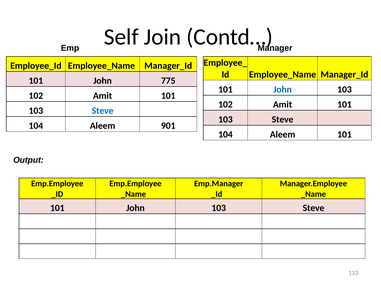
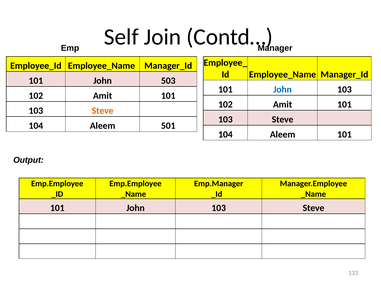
775: 775 -> 503
Steve at (103, 111) colour: blue -> orange
901: 901 -> 501
